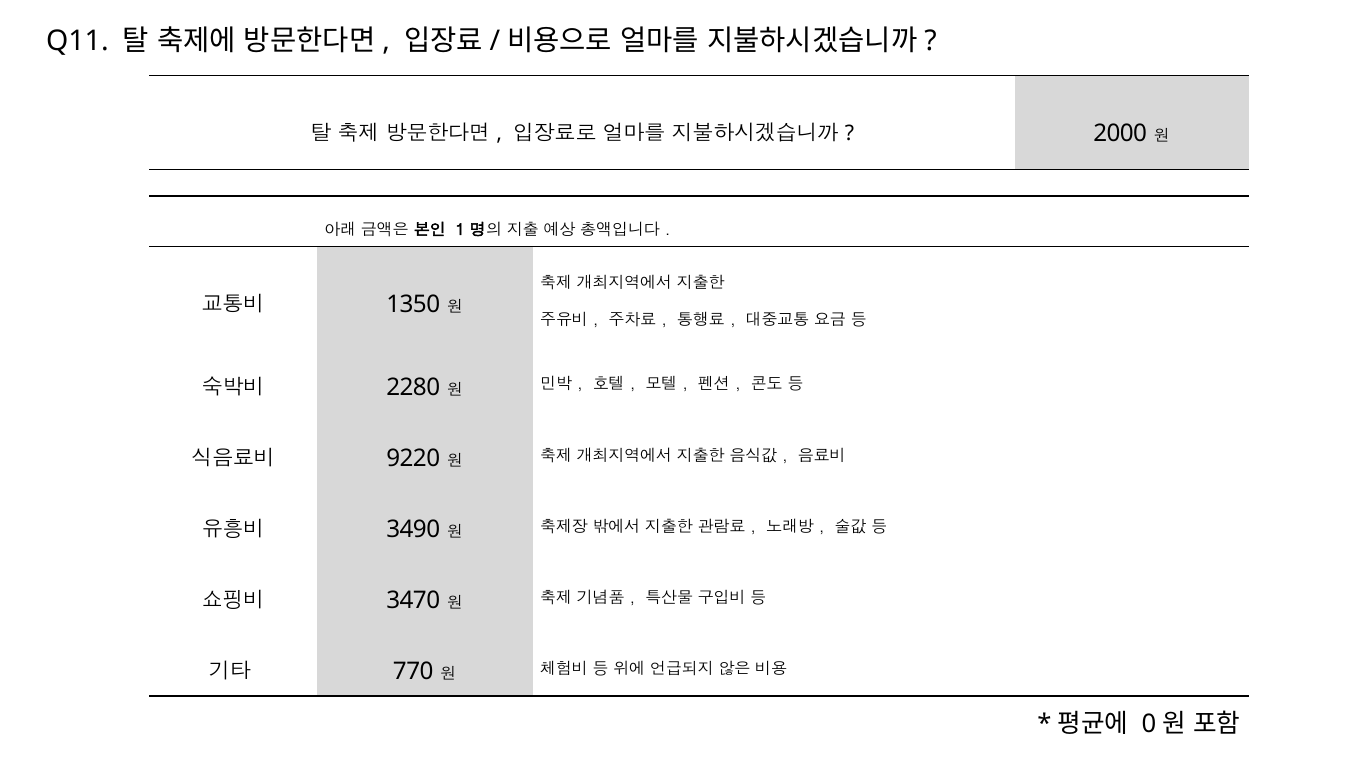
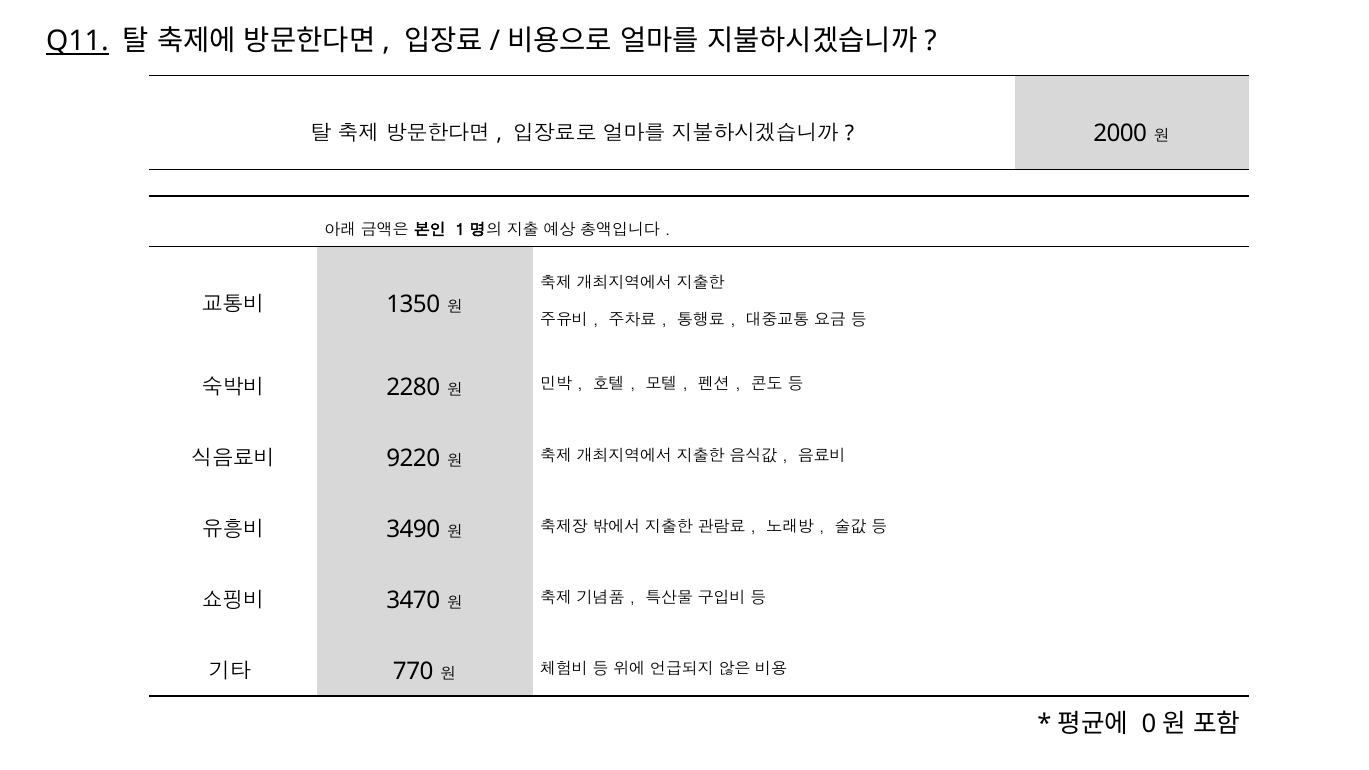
Q11 underline: none -> present
